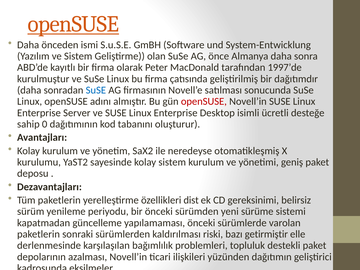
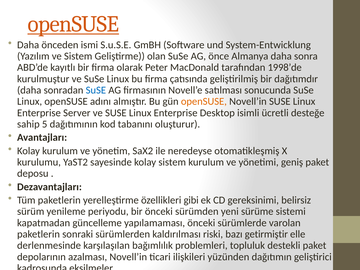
1997’de: 1997’de -> 1998’de
openSUSE at (204, 102) colour: red -> orange
0: 0 -> 5
dist: dist -> gibi
